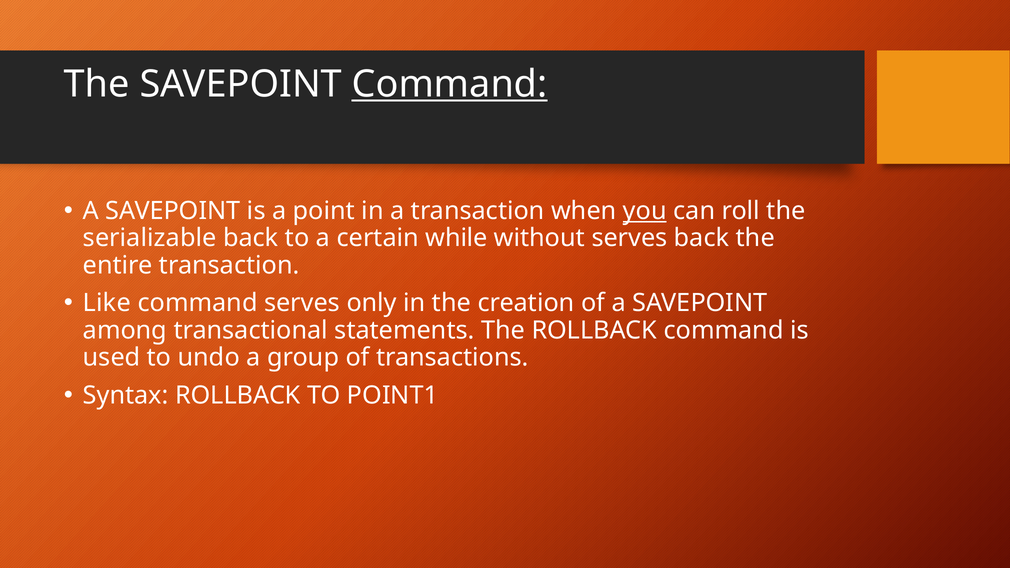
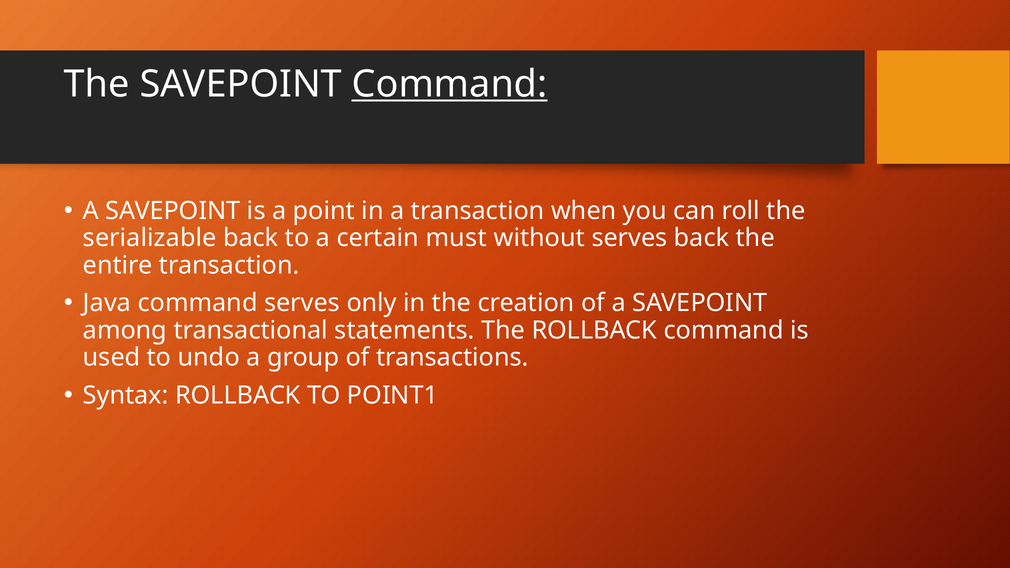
you underline: present -> none
while: while -> must
Like: Like -> Java
